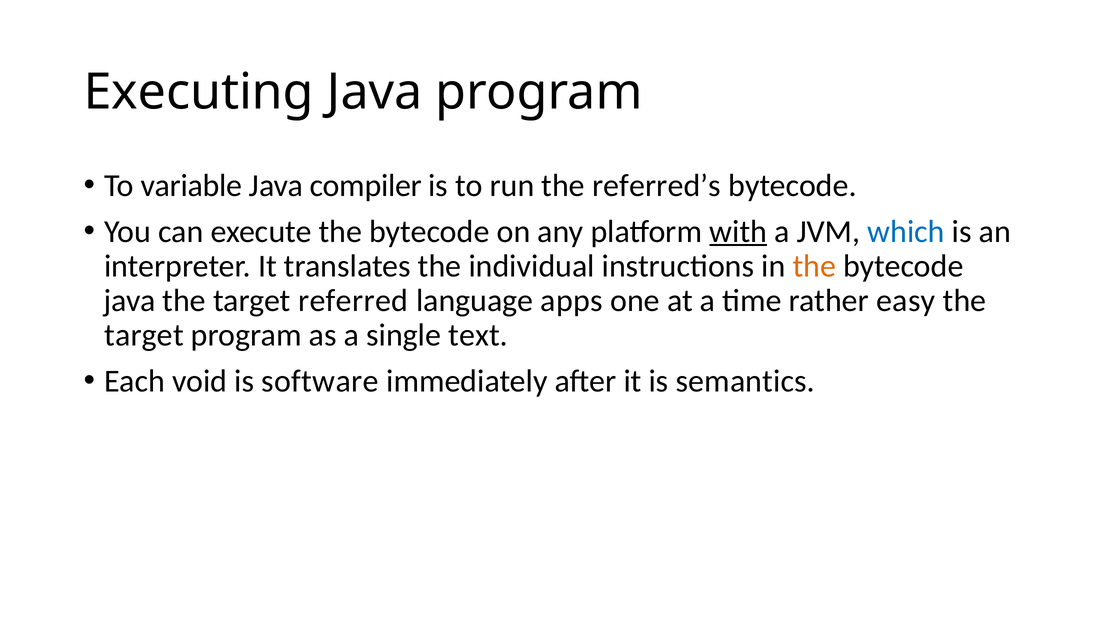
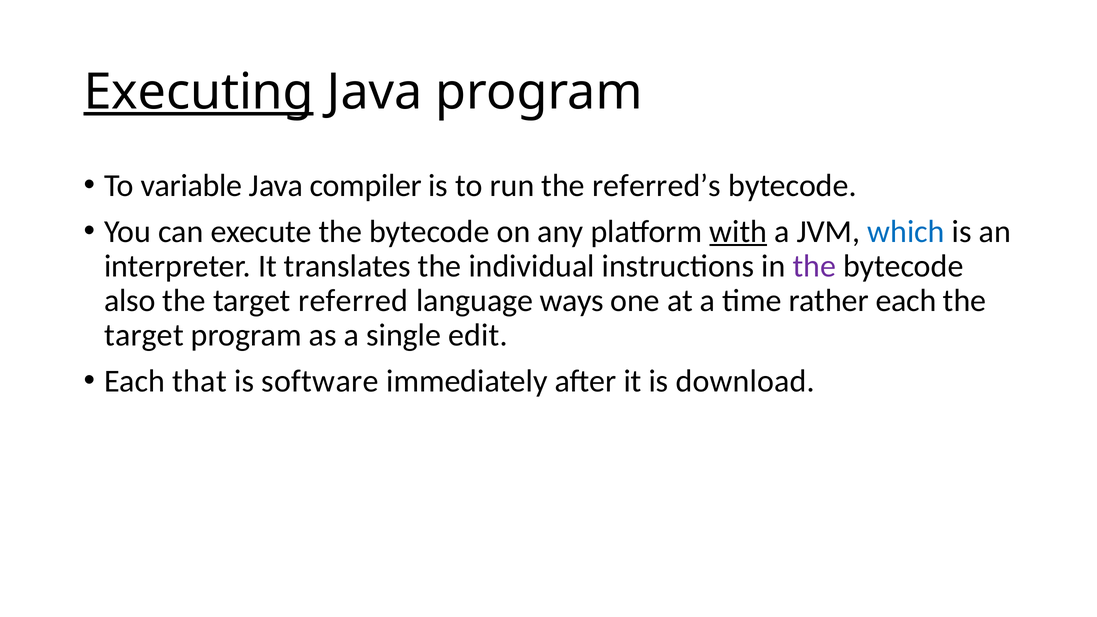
Executing underline: none -> present
the at (814, 266) colour: orange -> purple
java at (130, 301): java -> also
apps: apps -> ways
rather easy: easy -> each
text: text -> edit
void: void -> that
semantics: semantics -> download
